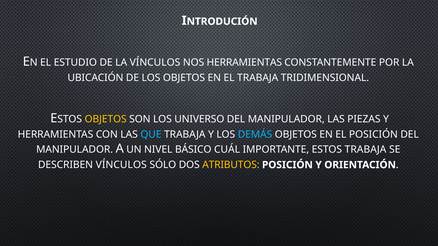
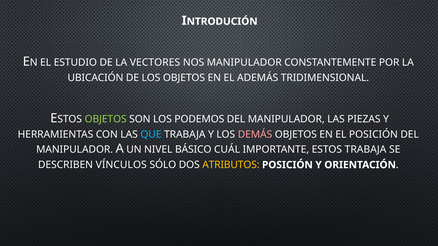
LA VÍNCULOS: VÍNCULOS -> VECTORES
NOS HERRAMIENTAS: HERRAMIENTAS -> MANIPULADOR
EL TRABAJA: TRABAJA -> ADEMÁS
OBJETOS at (106, 119) colour: yellow -> light green
UNIVERSO: UNIVERSO -> PODEMOS
DEMÁS colour: light blue -> pink
